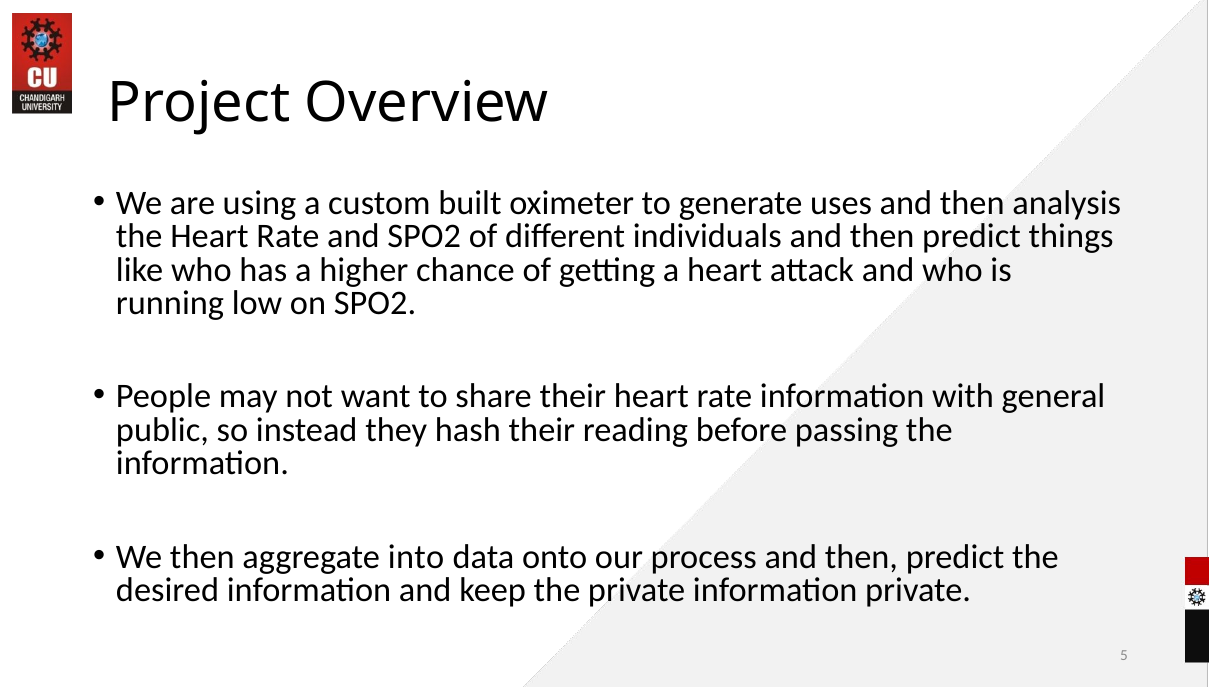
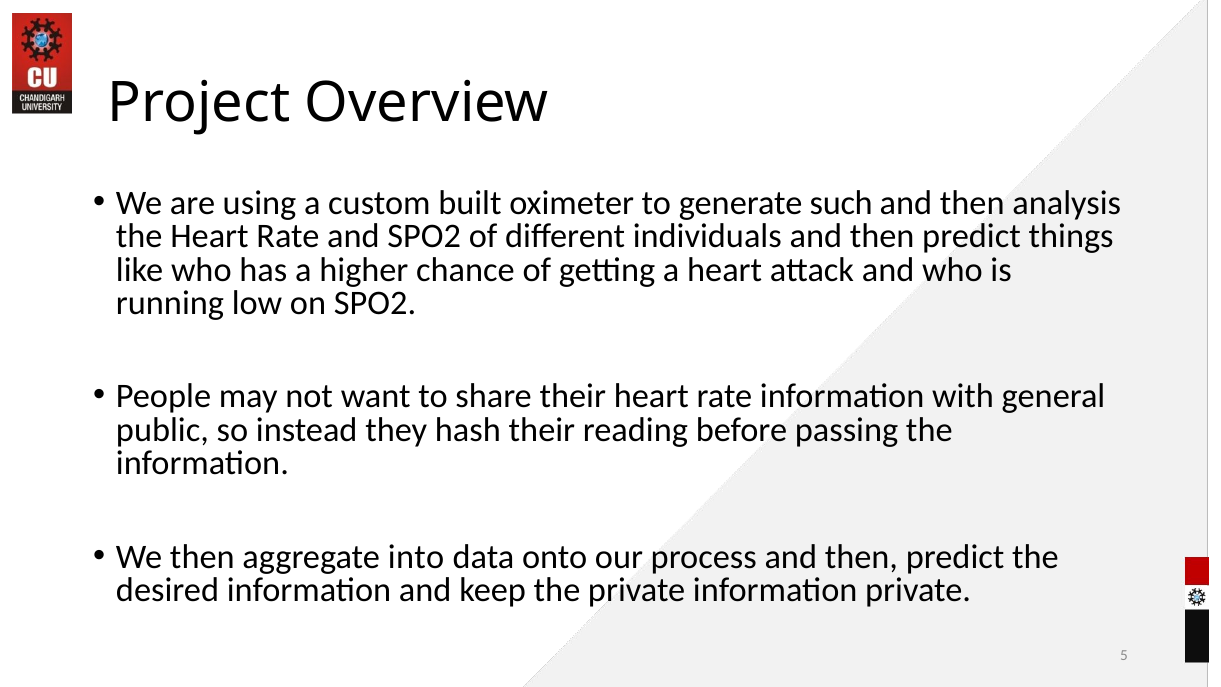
uses: uses -> such
